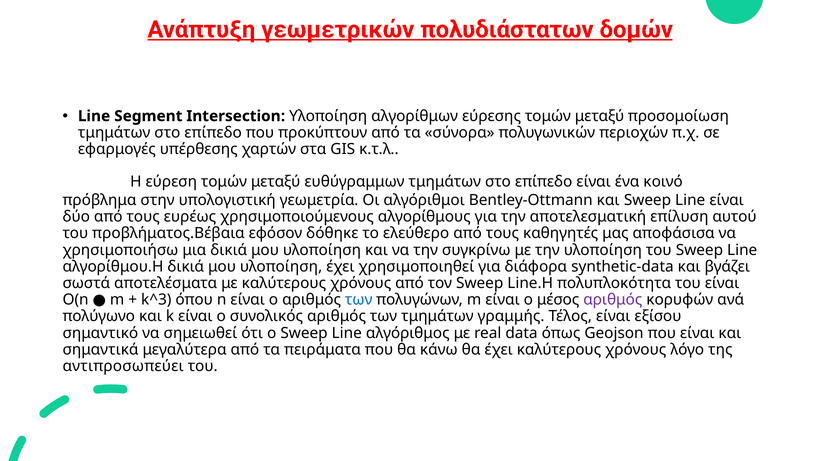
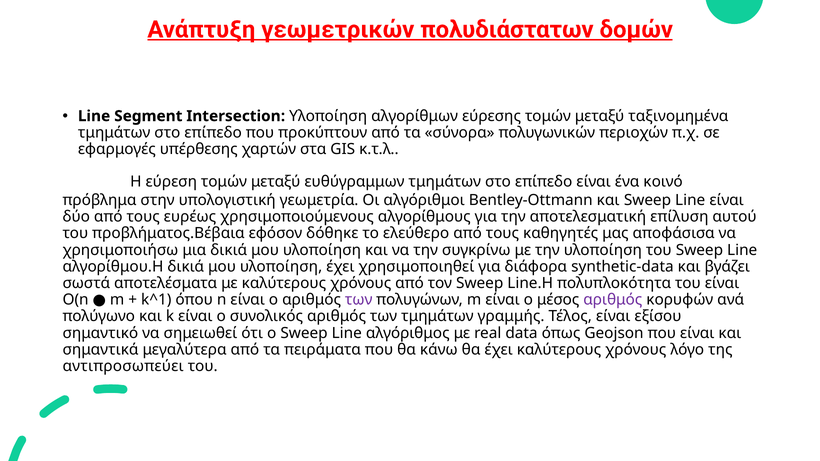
προσομοίωση: προσομοίωση -> ταξινομημένα
k^3: k^3 -> k^1
των at (359, 300) colour: blue -> purple
